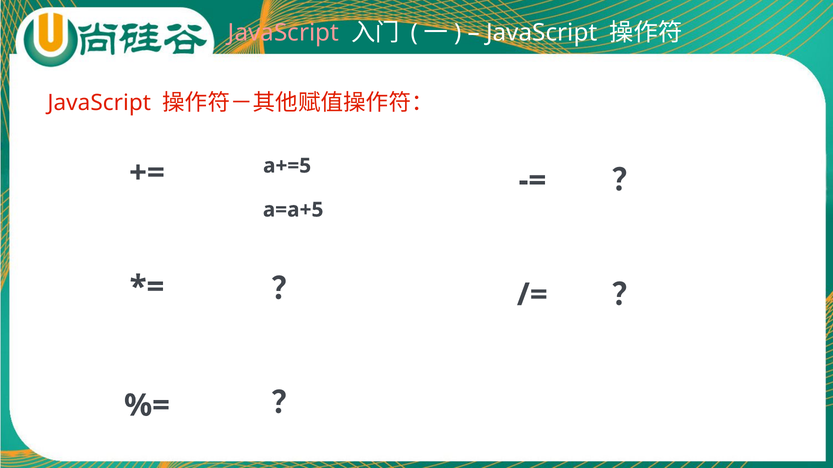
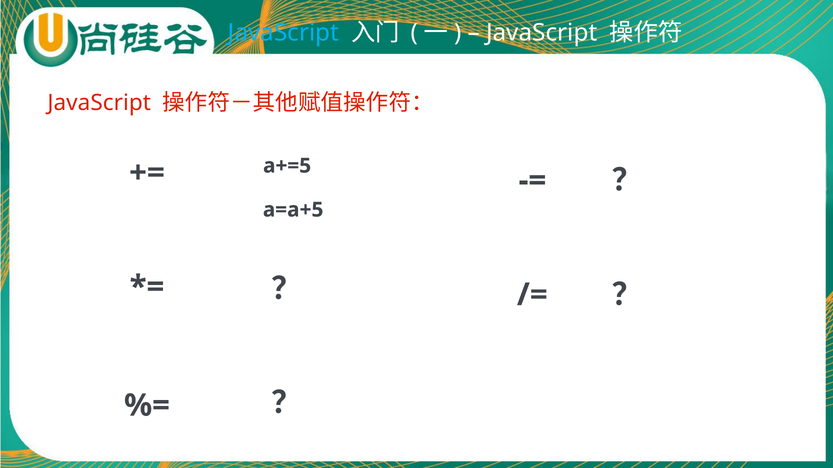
JavaScript at (283, 33) colour: pink -> light blue
